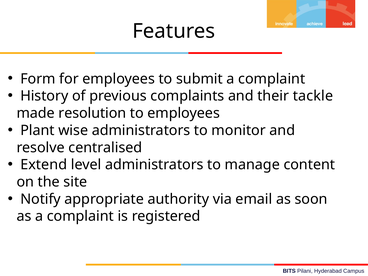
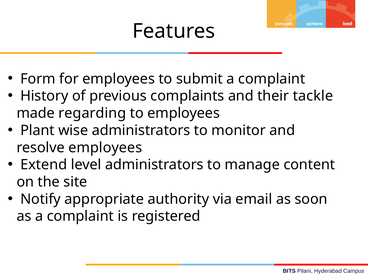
resolution: resolution -> regarding
resolve centralised: centralised -> employees
